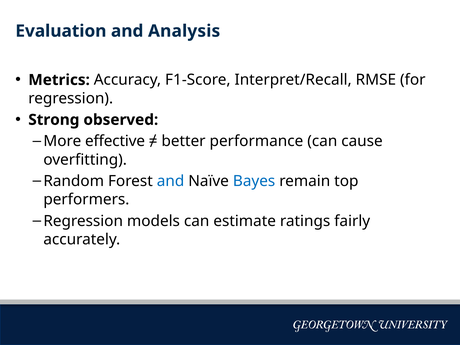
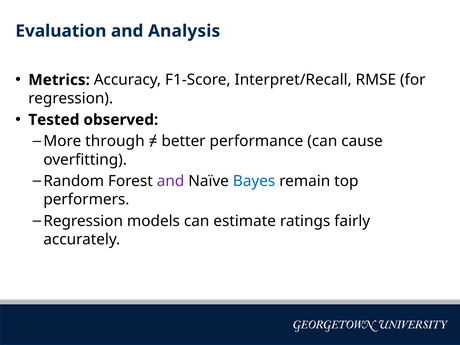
Strong: Strong -> Tested
effective: effective -> through
and at (171, 181) colour: blue -> purple
